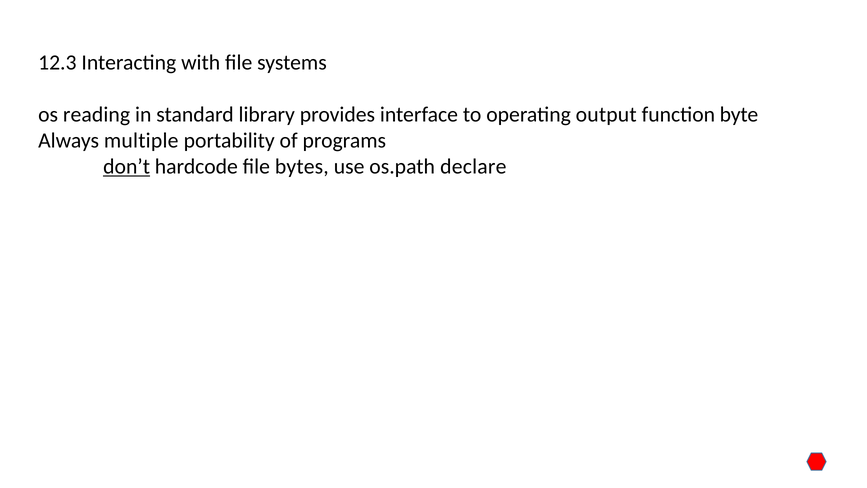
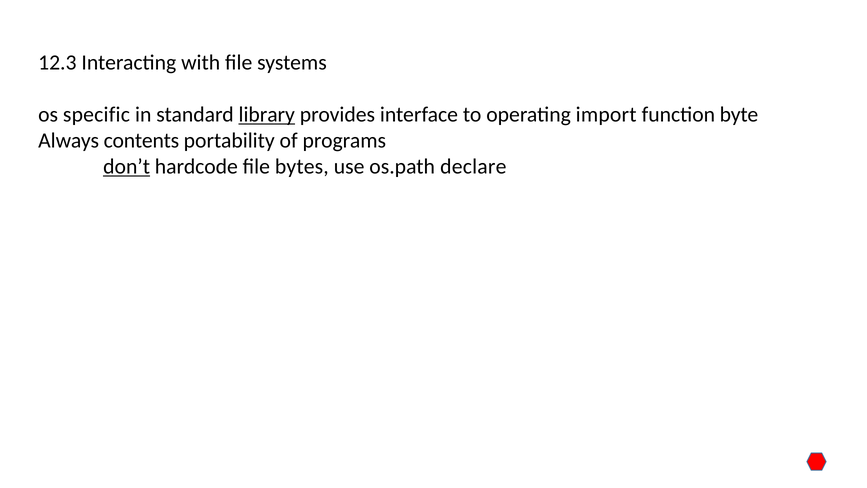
reading: reading -> specific
library underline: none -> present
output: output -> import
multiple: multiple -> contents
